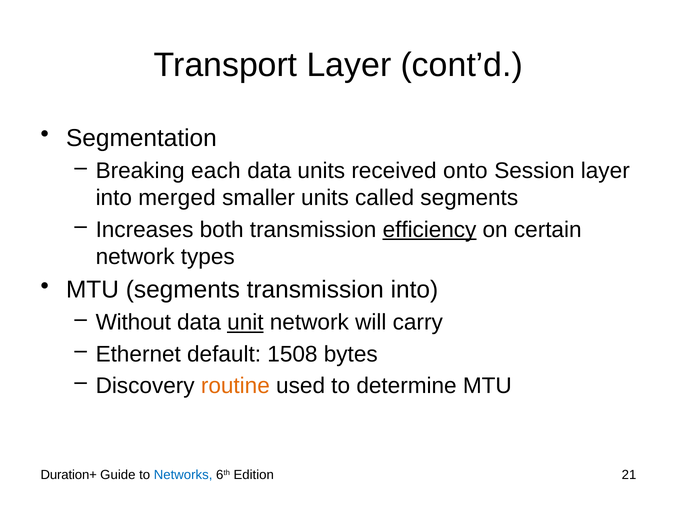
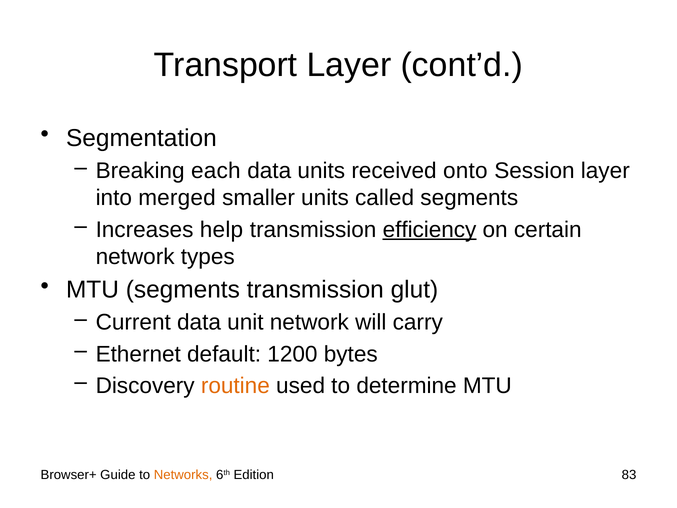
both: both -> help
transmission into: into -> glut
Without: Without -> Current
unit underline: present -> none
1508: 1508 -> 1200
Duration+: Duration+ -> Browser+
Networks colour: blue -> orange
21: 21 -> 83
